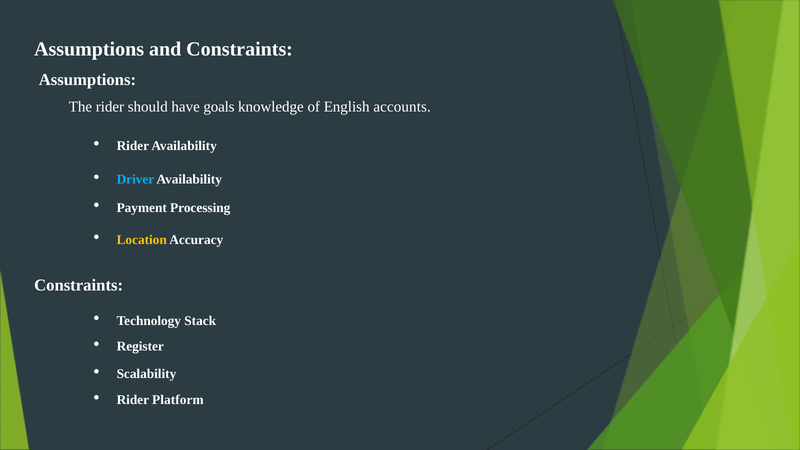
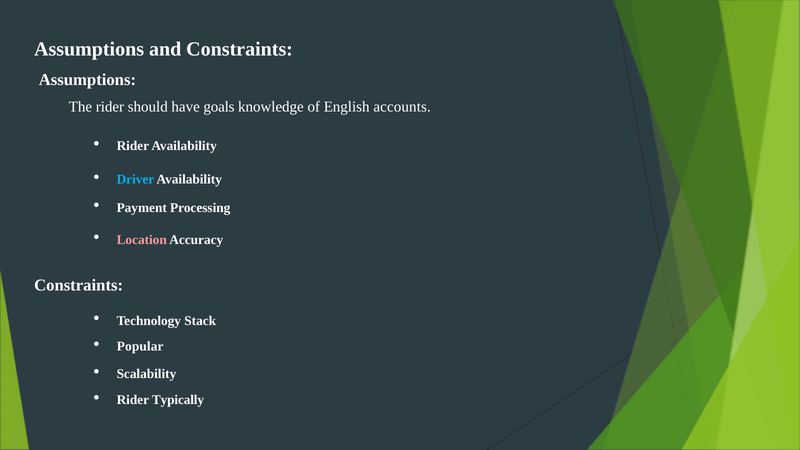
Location colour: yellow -> pink
Register: Register -> Popular
Platform: Platform -> Typically
